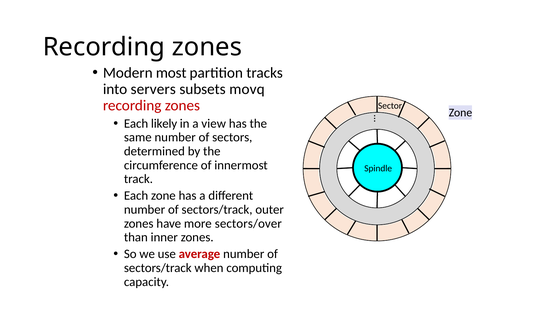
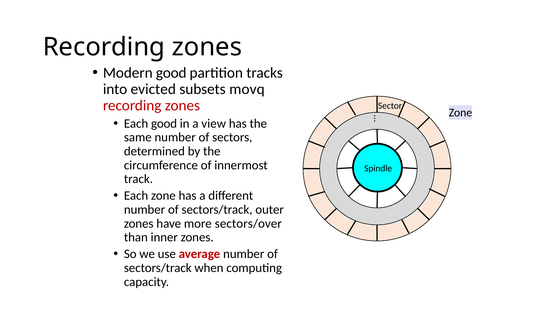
Modern most: most -> good
servers: servers -> evicted
Each likely: likely -> good
